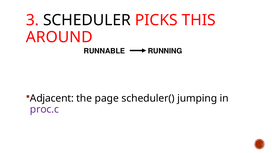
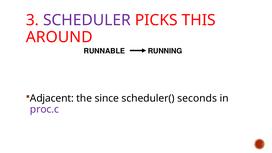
SCHEDULER colour: black -> purple
page: page -> since
jumping: jumping -> seconds
